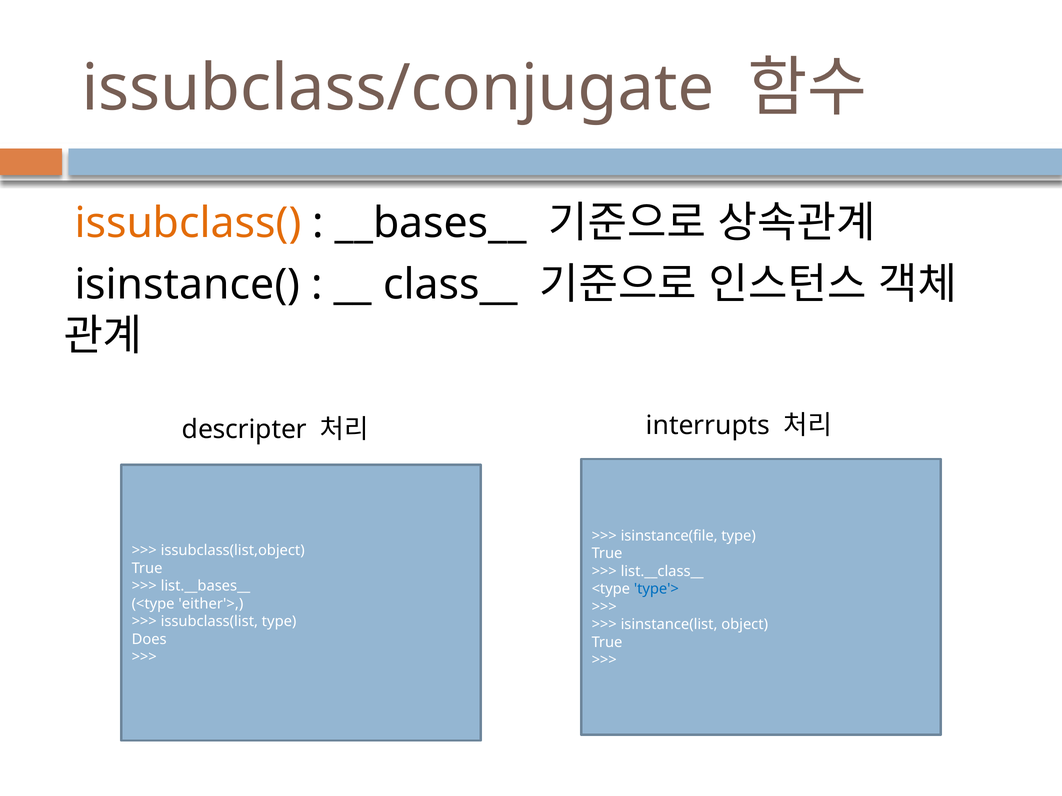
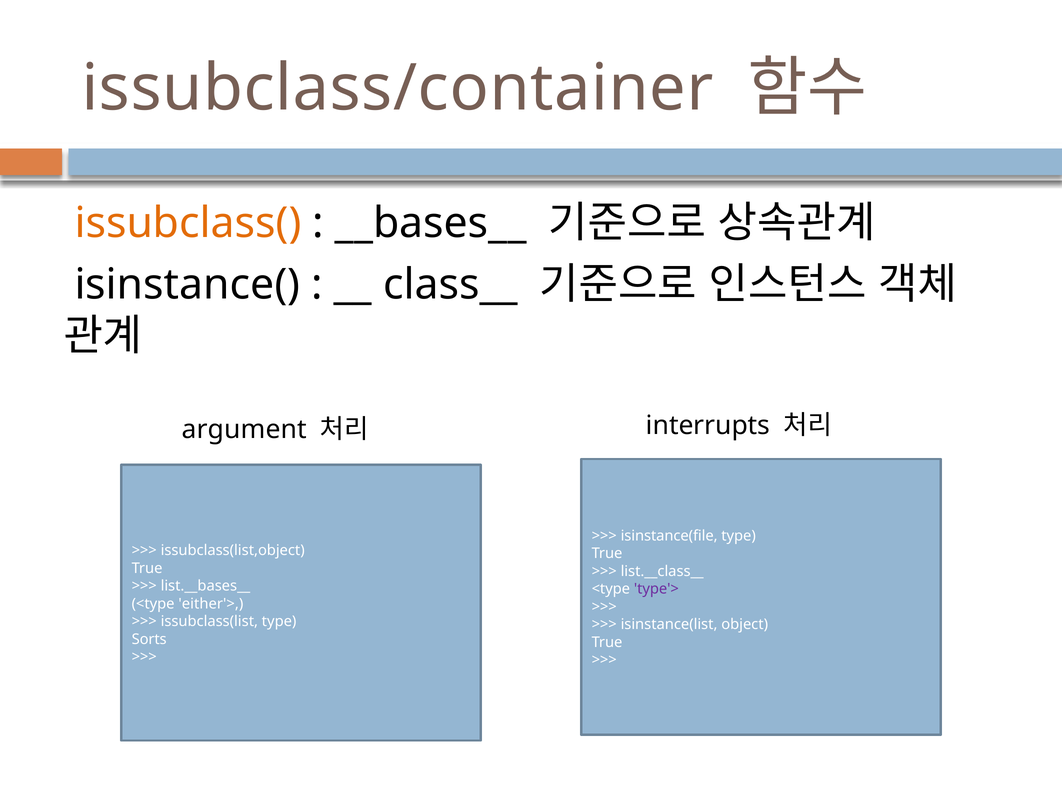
issubclass/conjugate: issubclass/conjugate -> issubclass/container
descripter: descripter -> argument
type'> colour: blue -> purple
Does: Does -> Sorts
